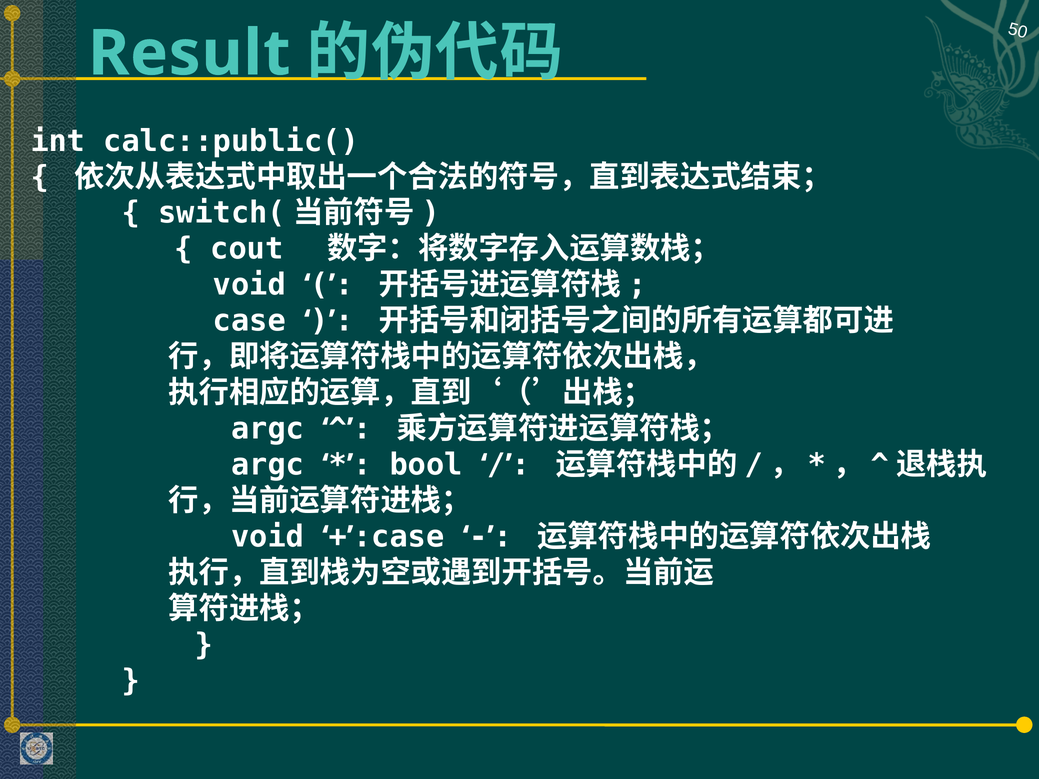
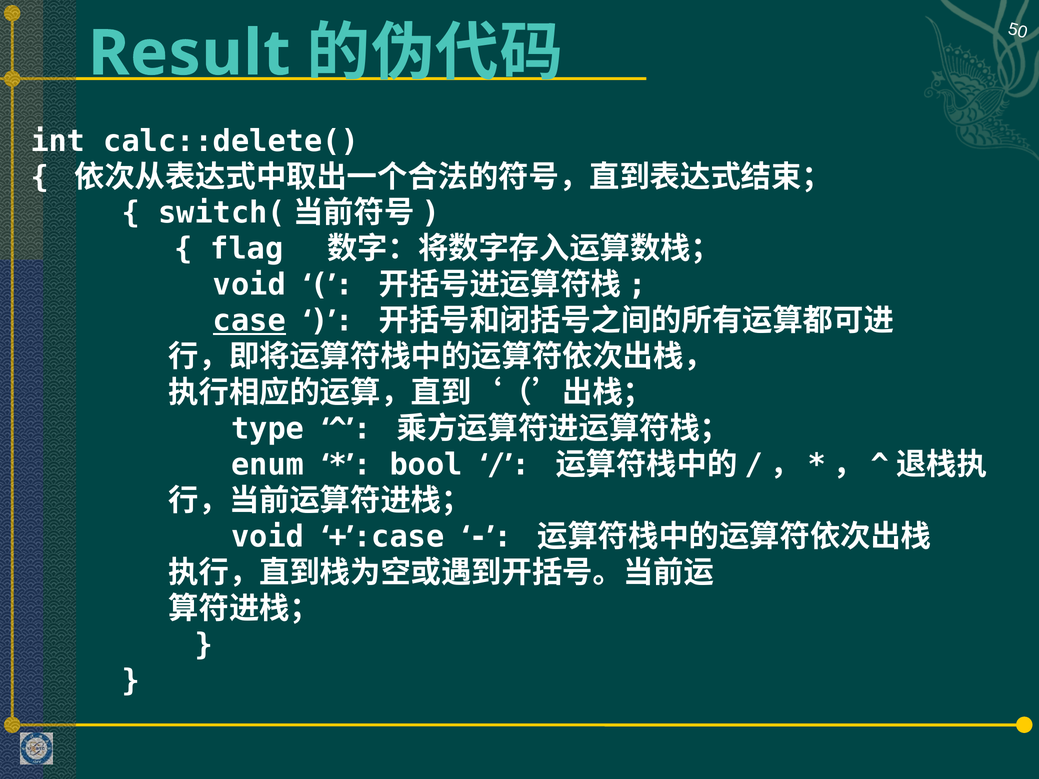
calc::public(: calc::public( -> calc::delete(
cout: cout -> flag
case underline: none -> present
argc at (268, 429): argc -> type
argc at (268, 465): argc -> enum
